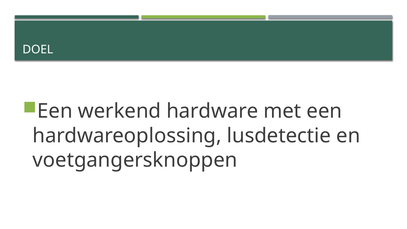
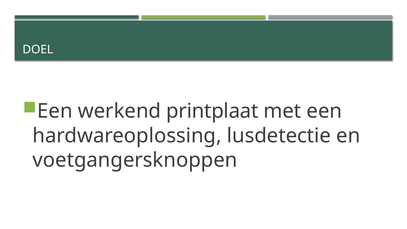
hardware: hardware -> printplaat
